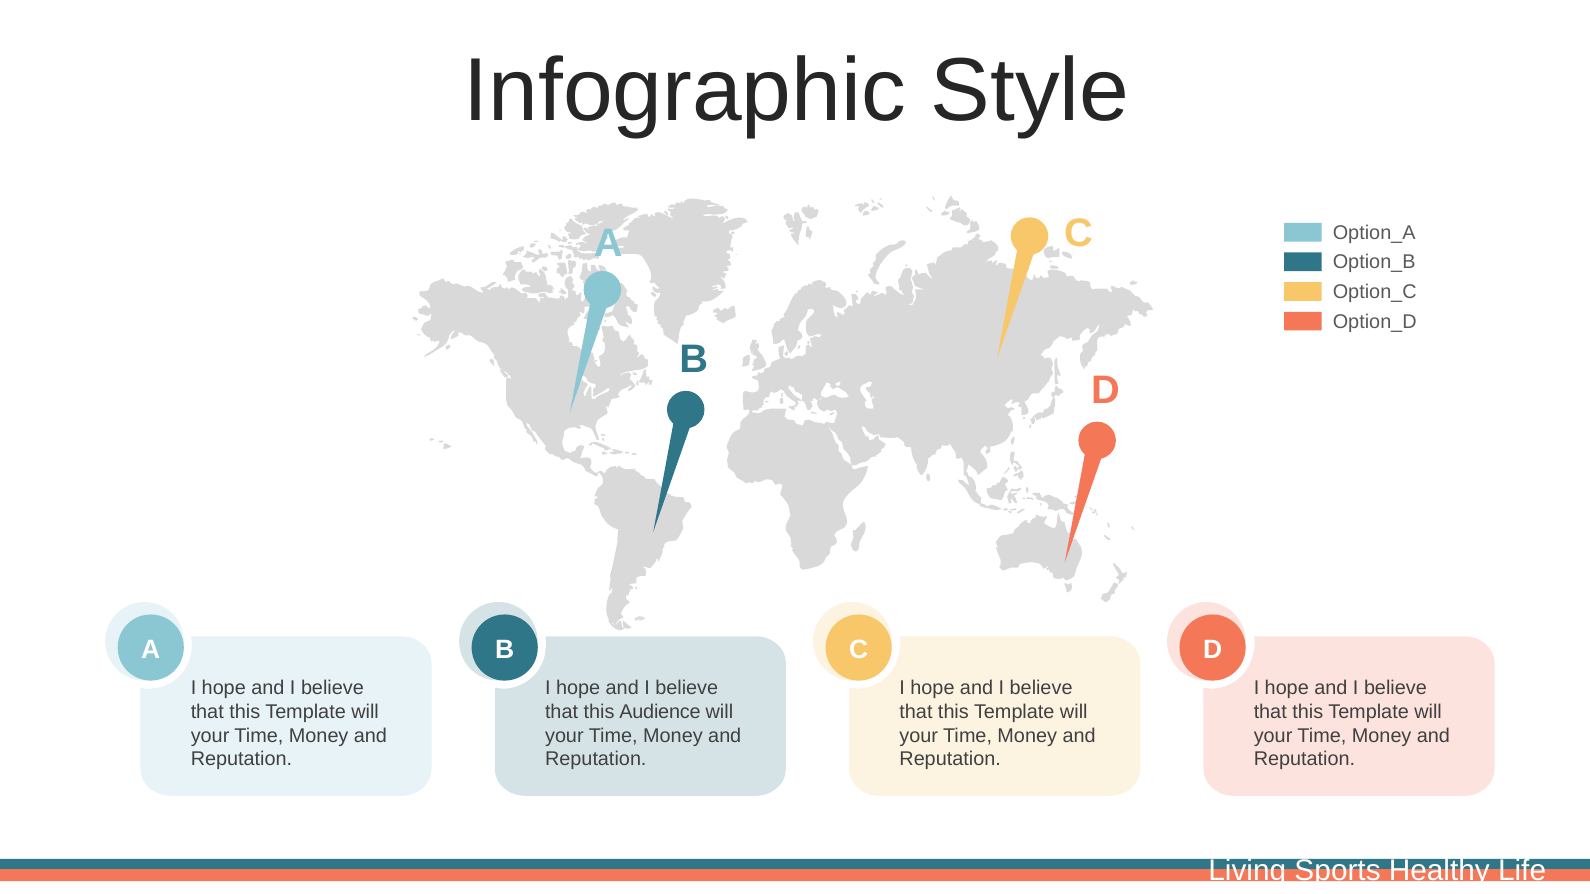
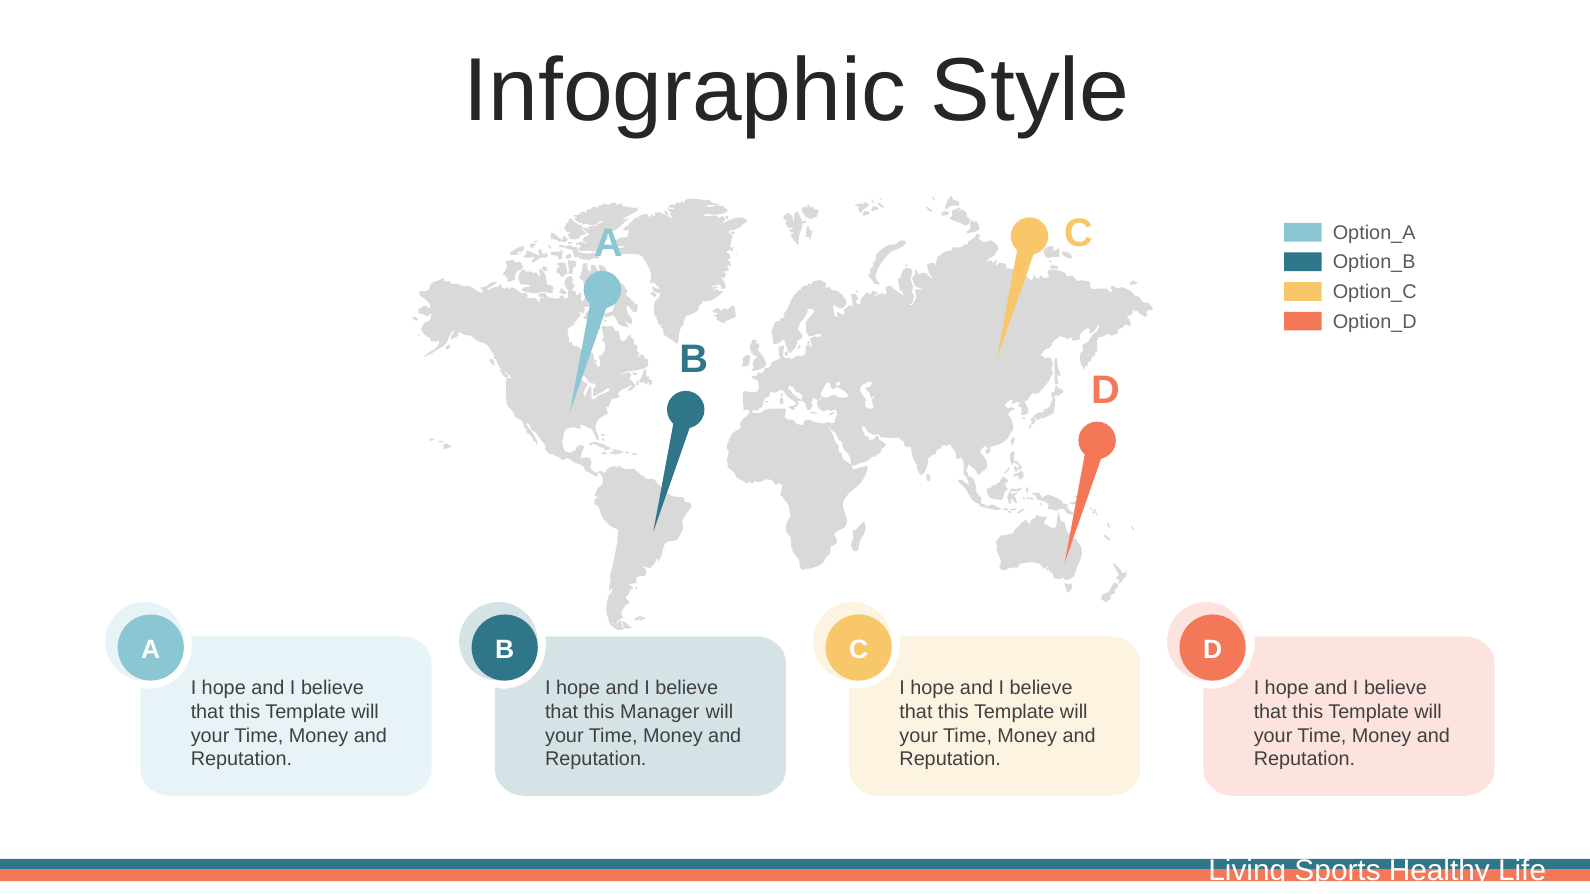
Audience: Audience -> Manager
